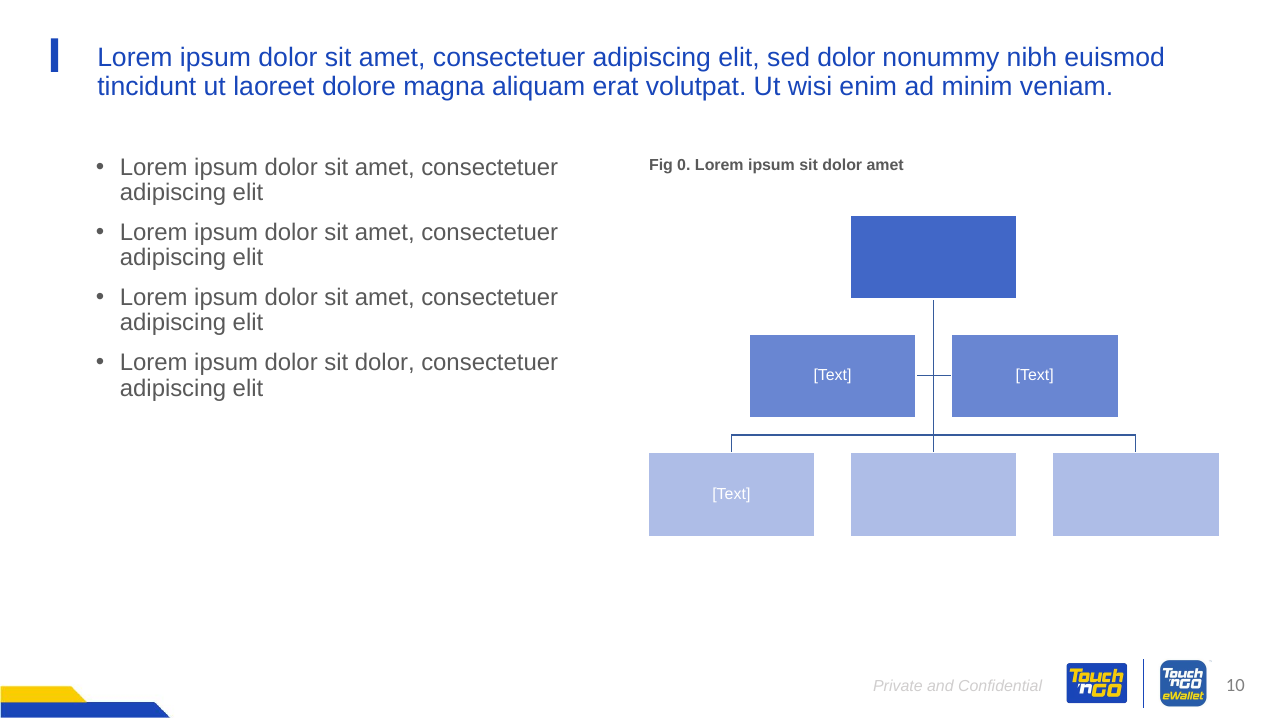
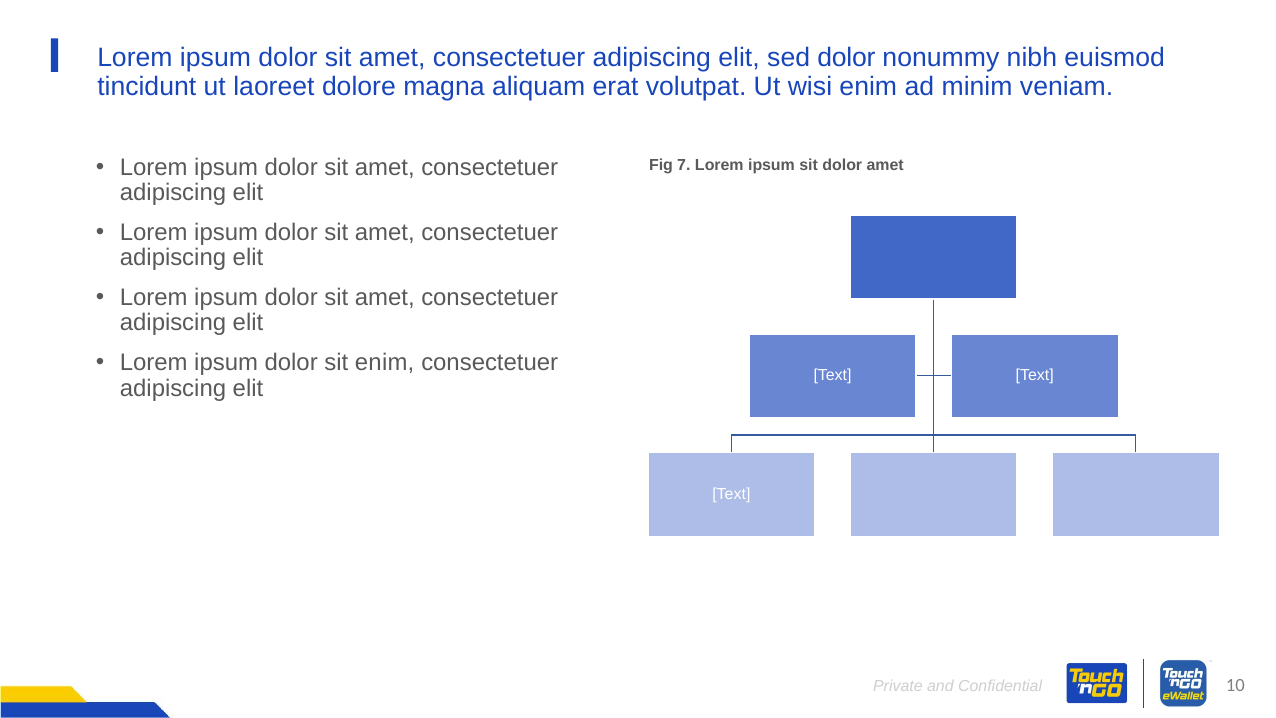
0: 0 -> 7
dolor sit dolor: dolor -> enim
